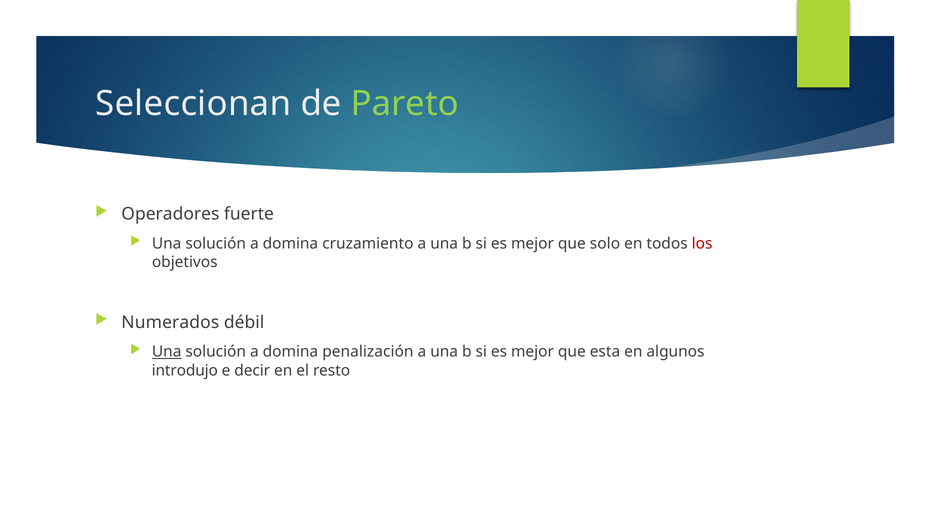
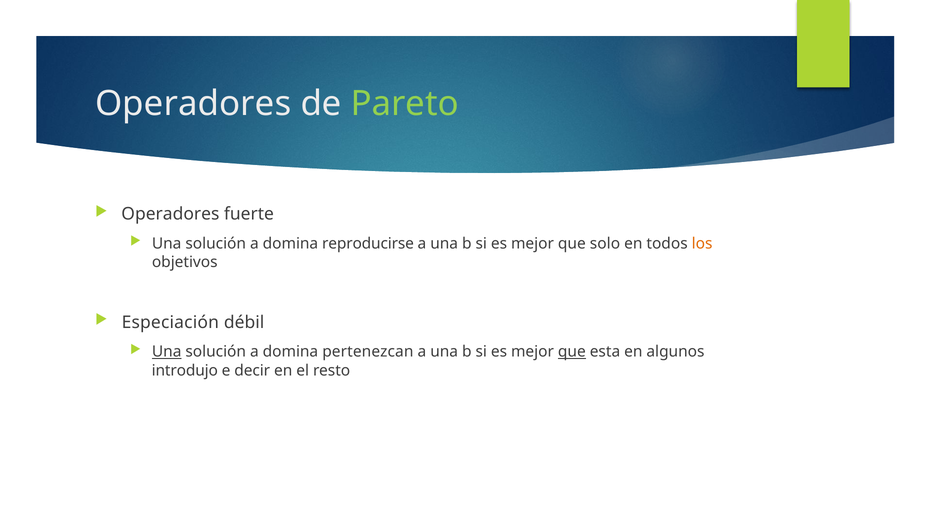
Seleccionan at (193, 104): Seleccionan -> Operadores
cruzamiento: cruzamiento -> reproducirse
los colour: red -> orange
Numerados: Numerados -> Especiación
penalización: penalización -> pertenezcan
que at (572, 352) underline: none -> present
